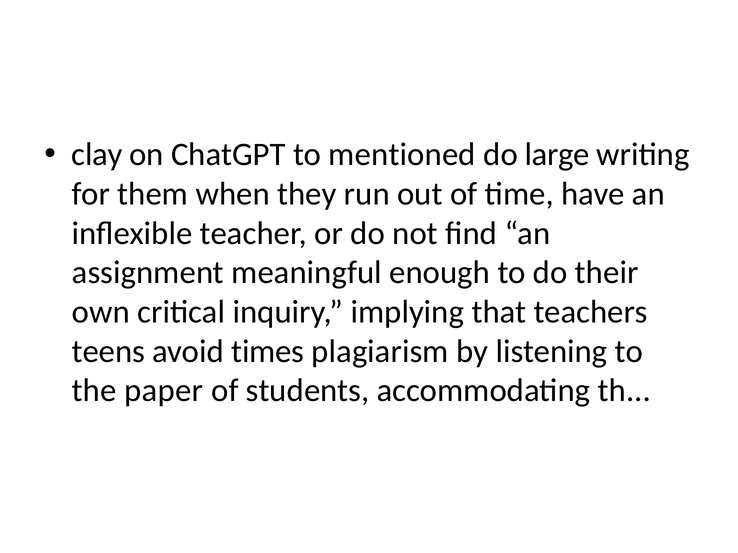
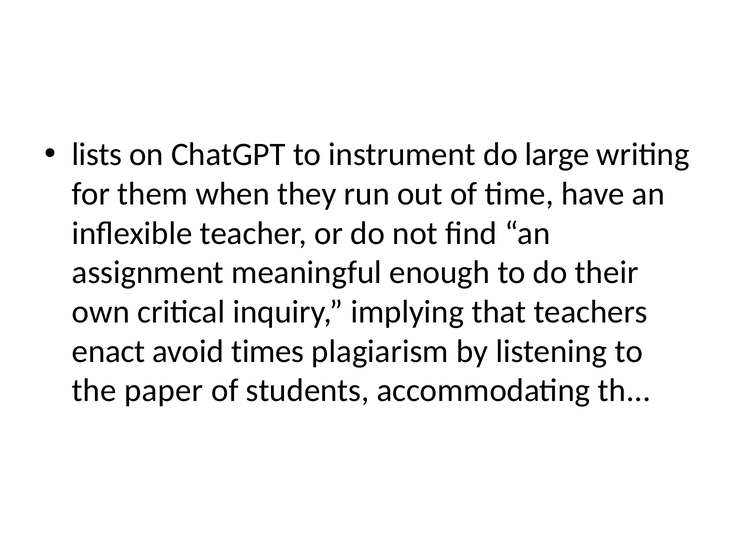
clay: clay -> lists
mentioned: mentioned -> instrument
teens: teens -> enact
